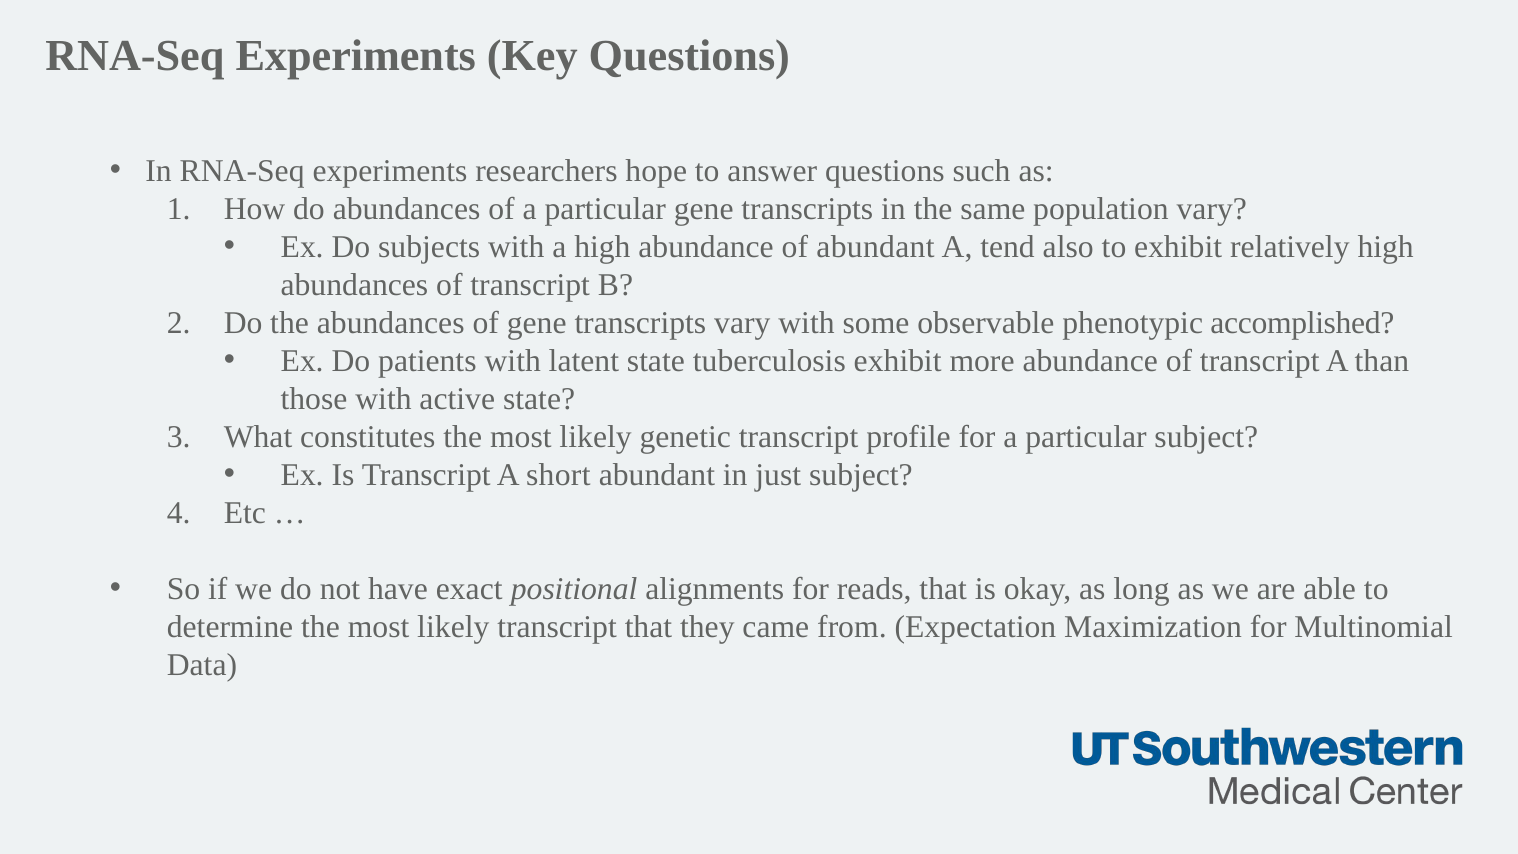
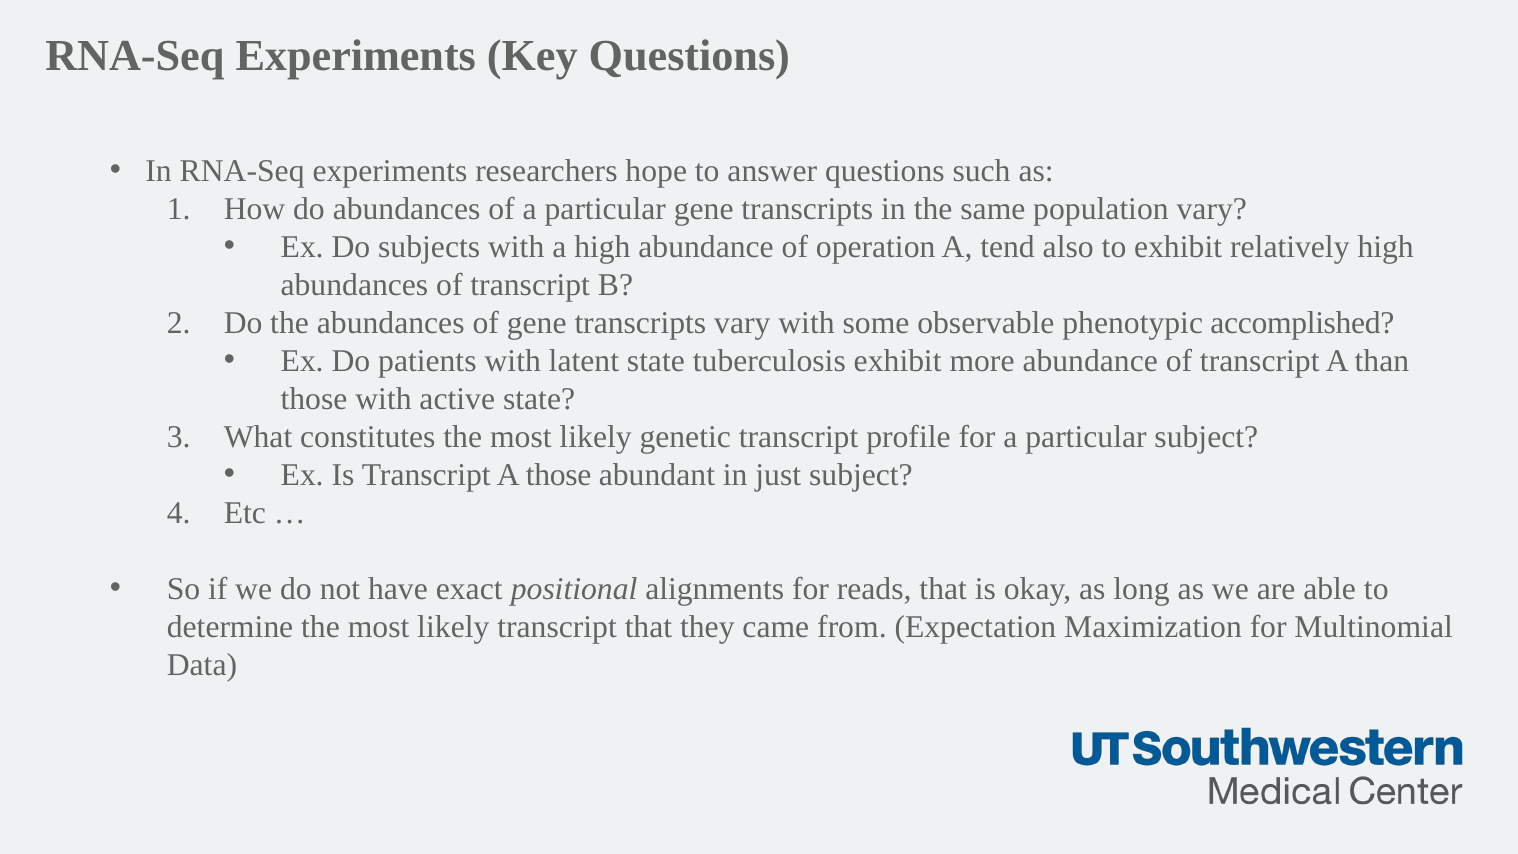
of abundant: abundant -> operation
A short: short -> those
